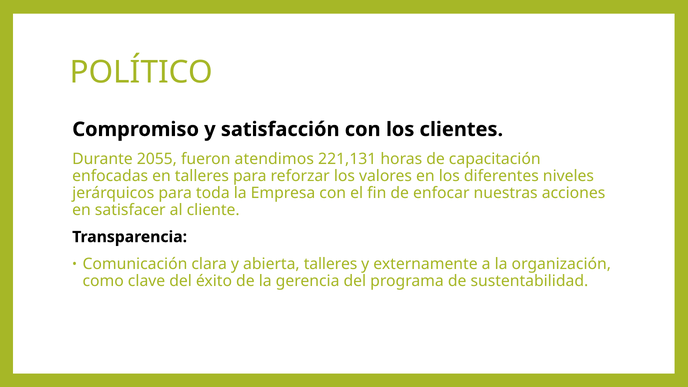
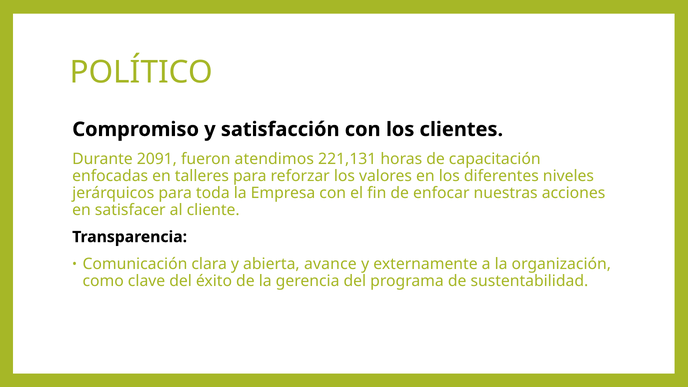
2055: 2055 -> 2091
abierta talleres: talleres -> avance
